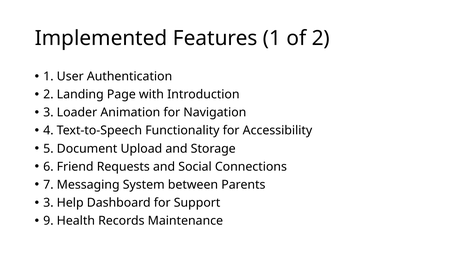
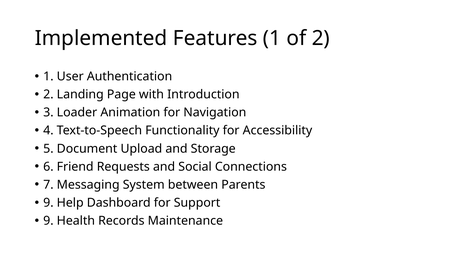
3 at (48, 203): 3 -> 9
